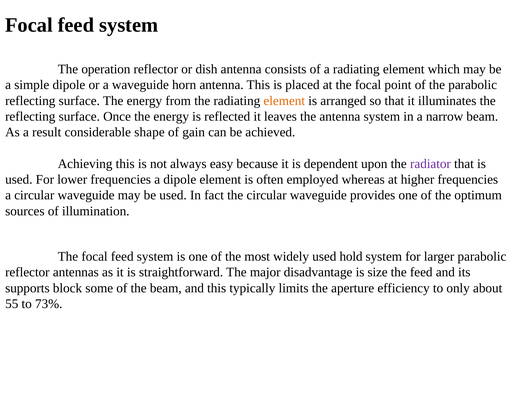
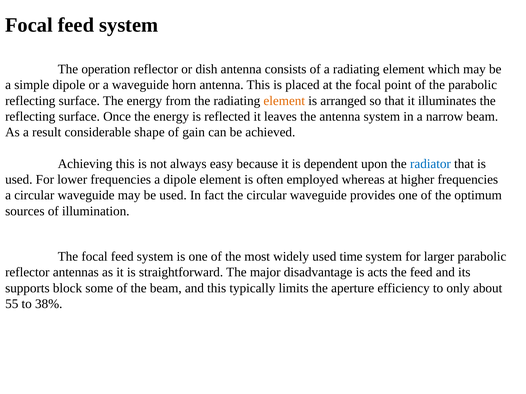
radiator colour: purple -> blue
hold: hold -> time
size: size -> acts
73%: 73% -> 38%
